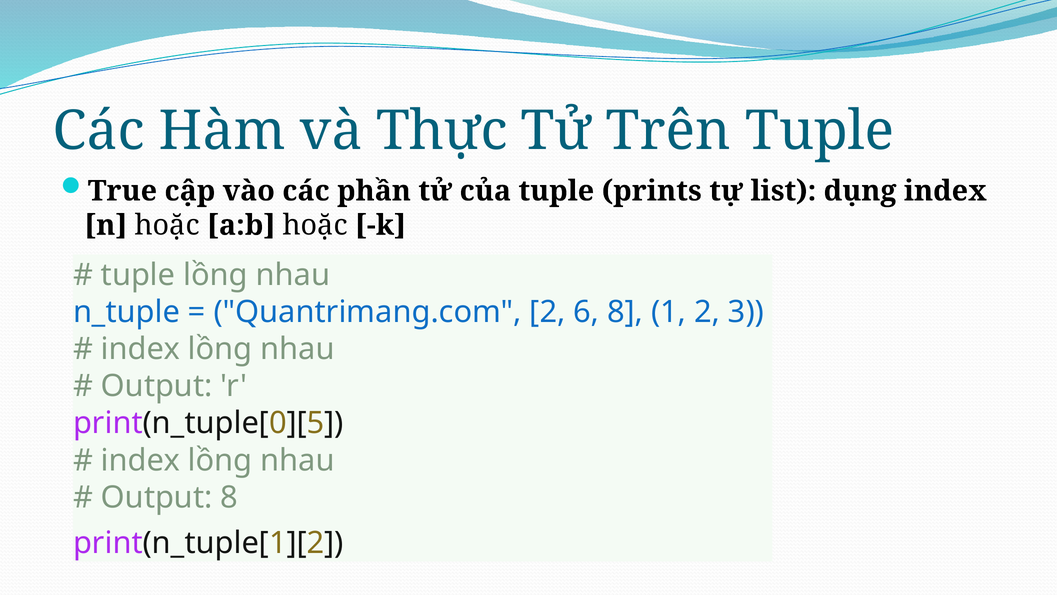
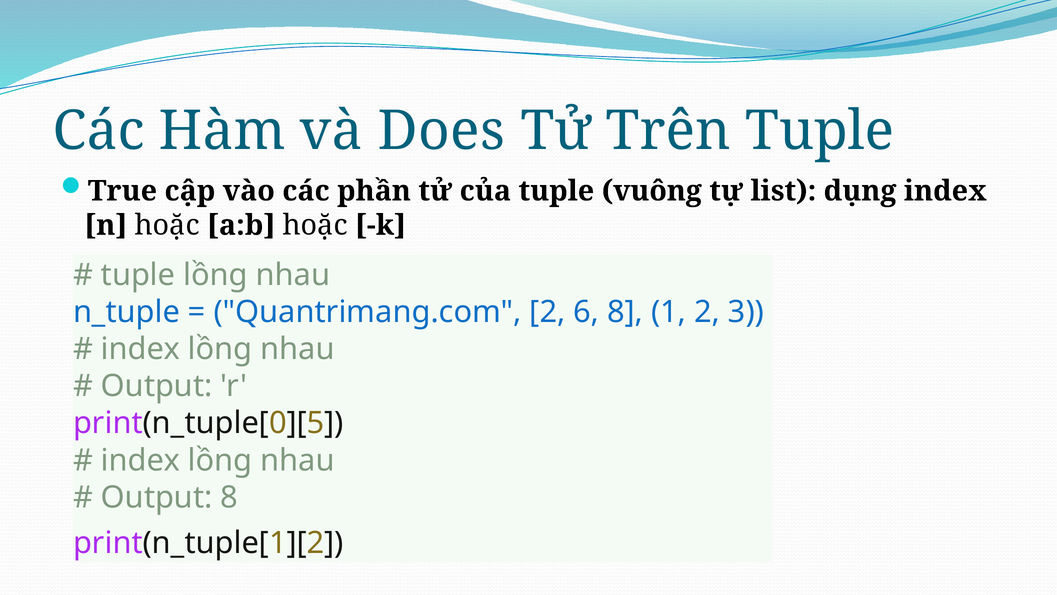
Thực: Thực -> Does
prints: prints -> vuông
